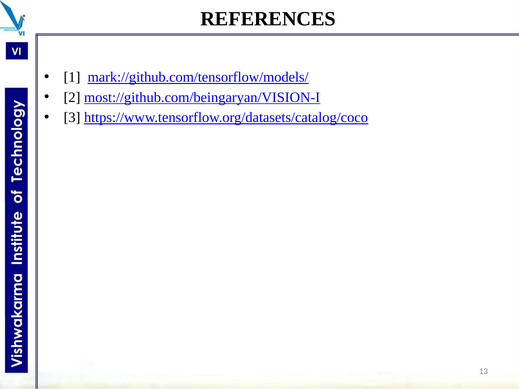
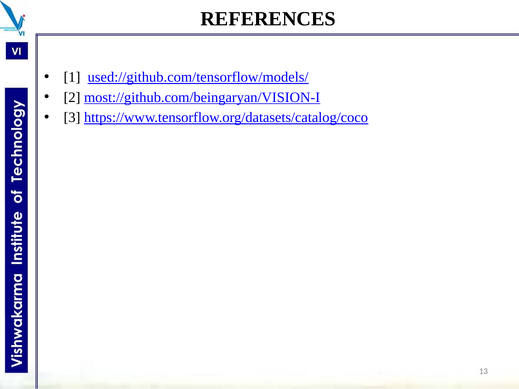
mark://github.com/tensorflow/models/: mark://github.com/tensorflow/models/ -> used://github.com/tensorflow/models/
